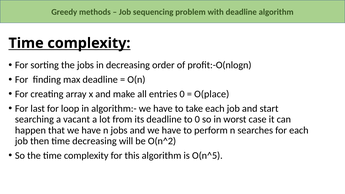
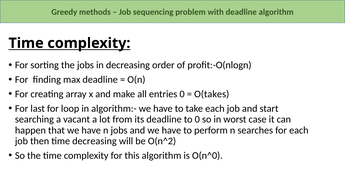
O(place: O(place -> O(takes
O(n^5: O(n^5 -> O(n^0
